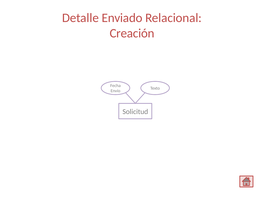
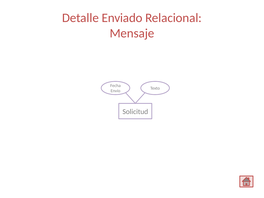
Creación: Creación -> Mensaje
